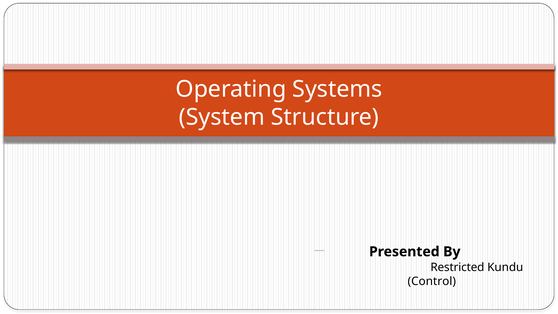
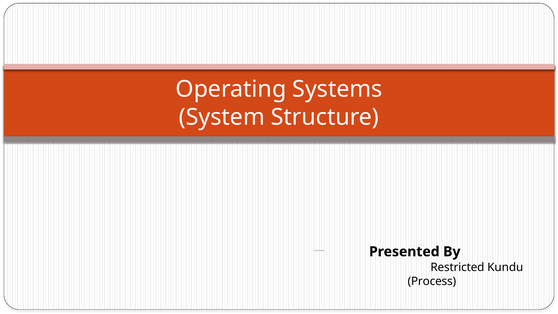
Control: Control -> Process
